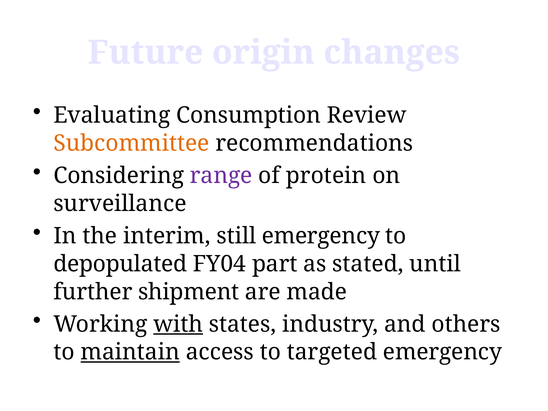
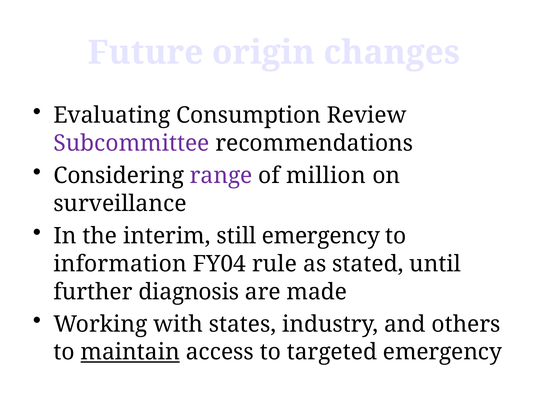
Subcommittee colour: orange -> purple
protein: protein -> million
depopulated: depopulated -> information
part: part -> rule
shipment: shipment -> diagnosis
with underline: present -> none
